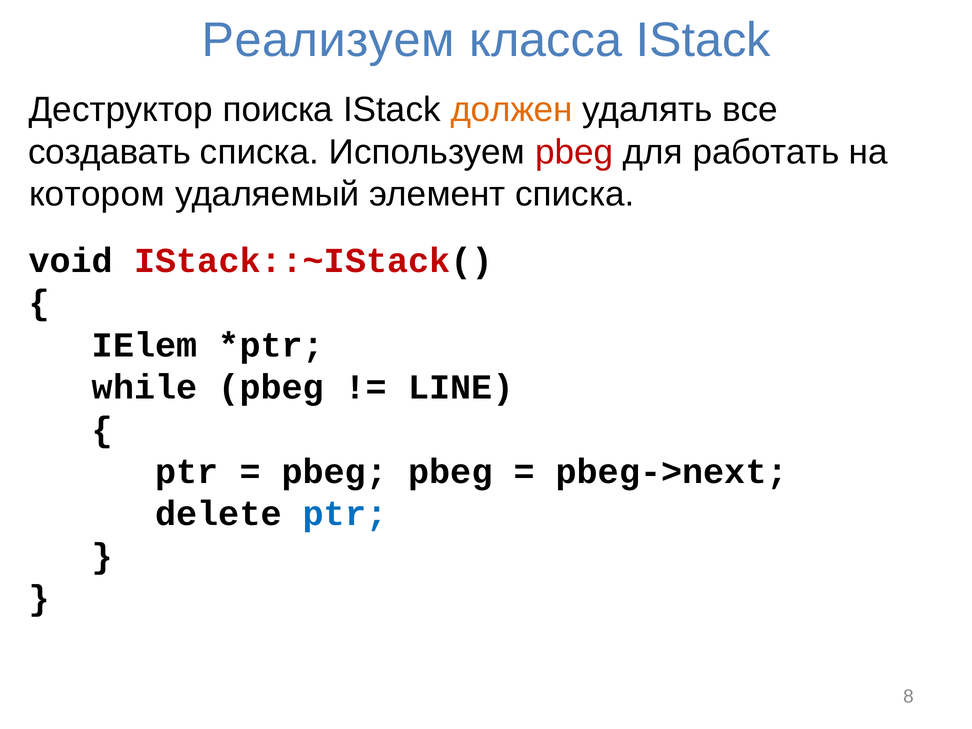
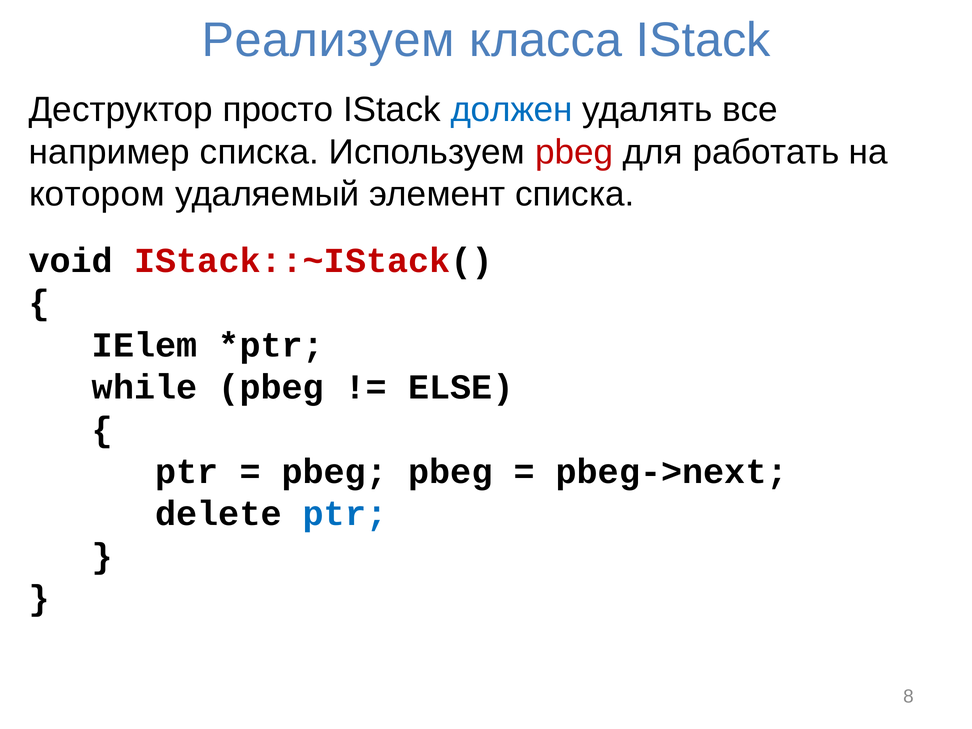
поиска: поиска -> просто
должен colour: orange -> blue
создавать: создавать -> например
LINE: LINE -> ELSE
